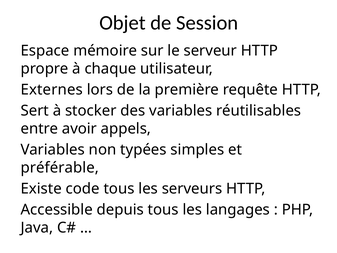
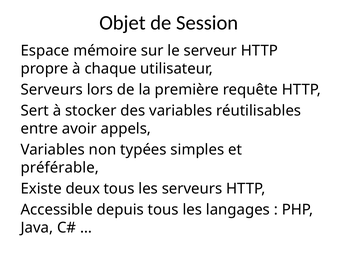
Externes at (52, 90): Externes -> Serveurs
code: code -> deux
